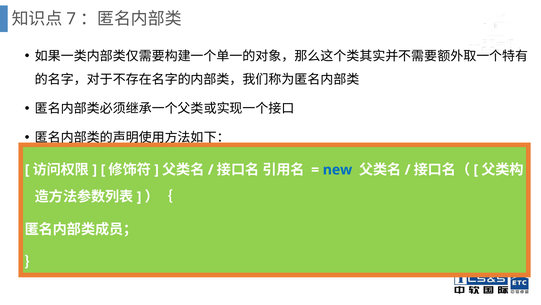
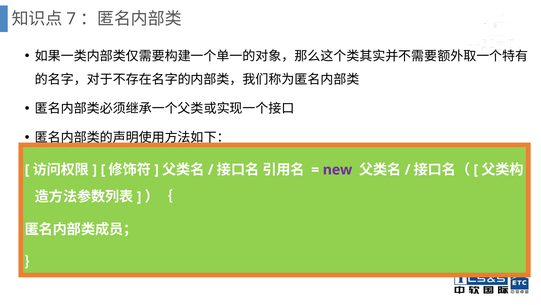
new colour: blue -> purple
